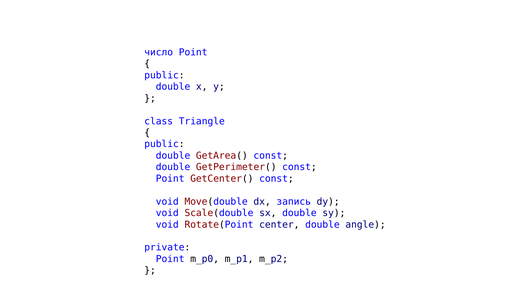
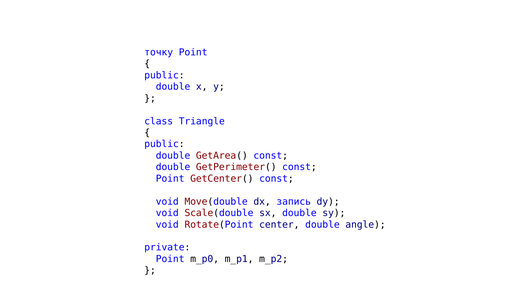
число: число -> точку
